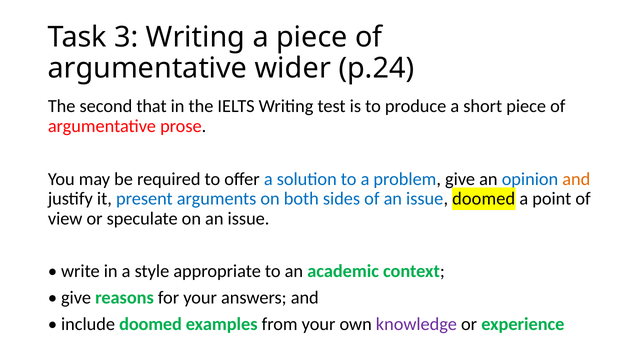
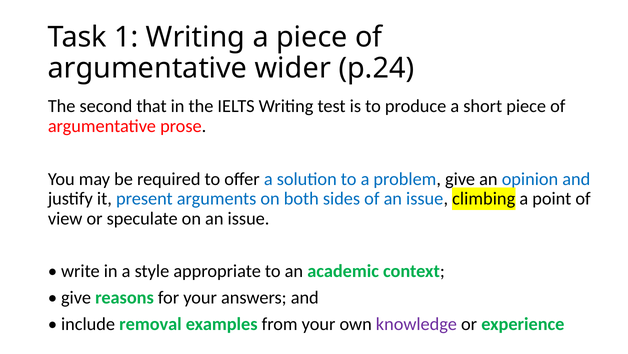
3: 3 -> 1
and at (576, 179) colour: orange -> blue
issue doomed: doomed -> climbing
include doomed: doomed -> removal
